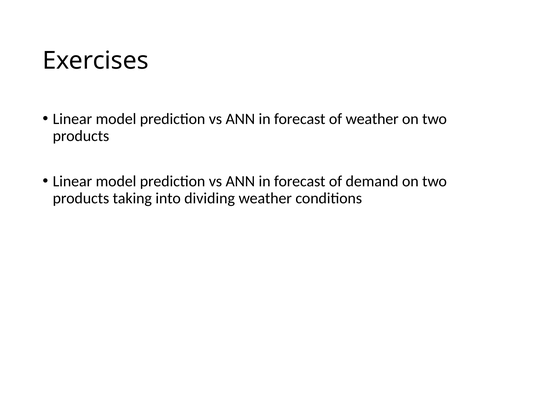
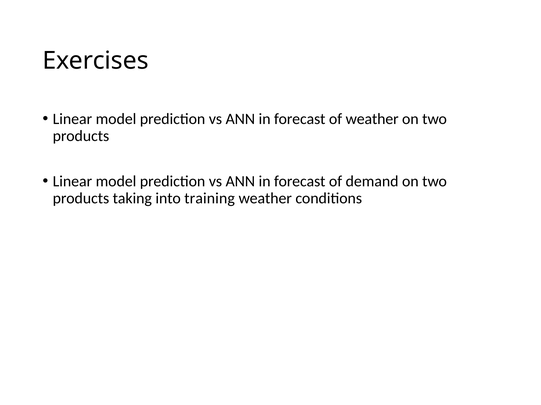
dividing: dividing -> training
